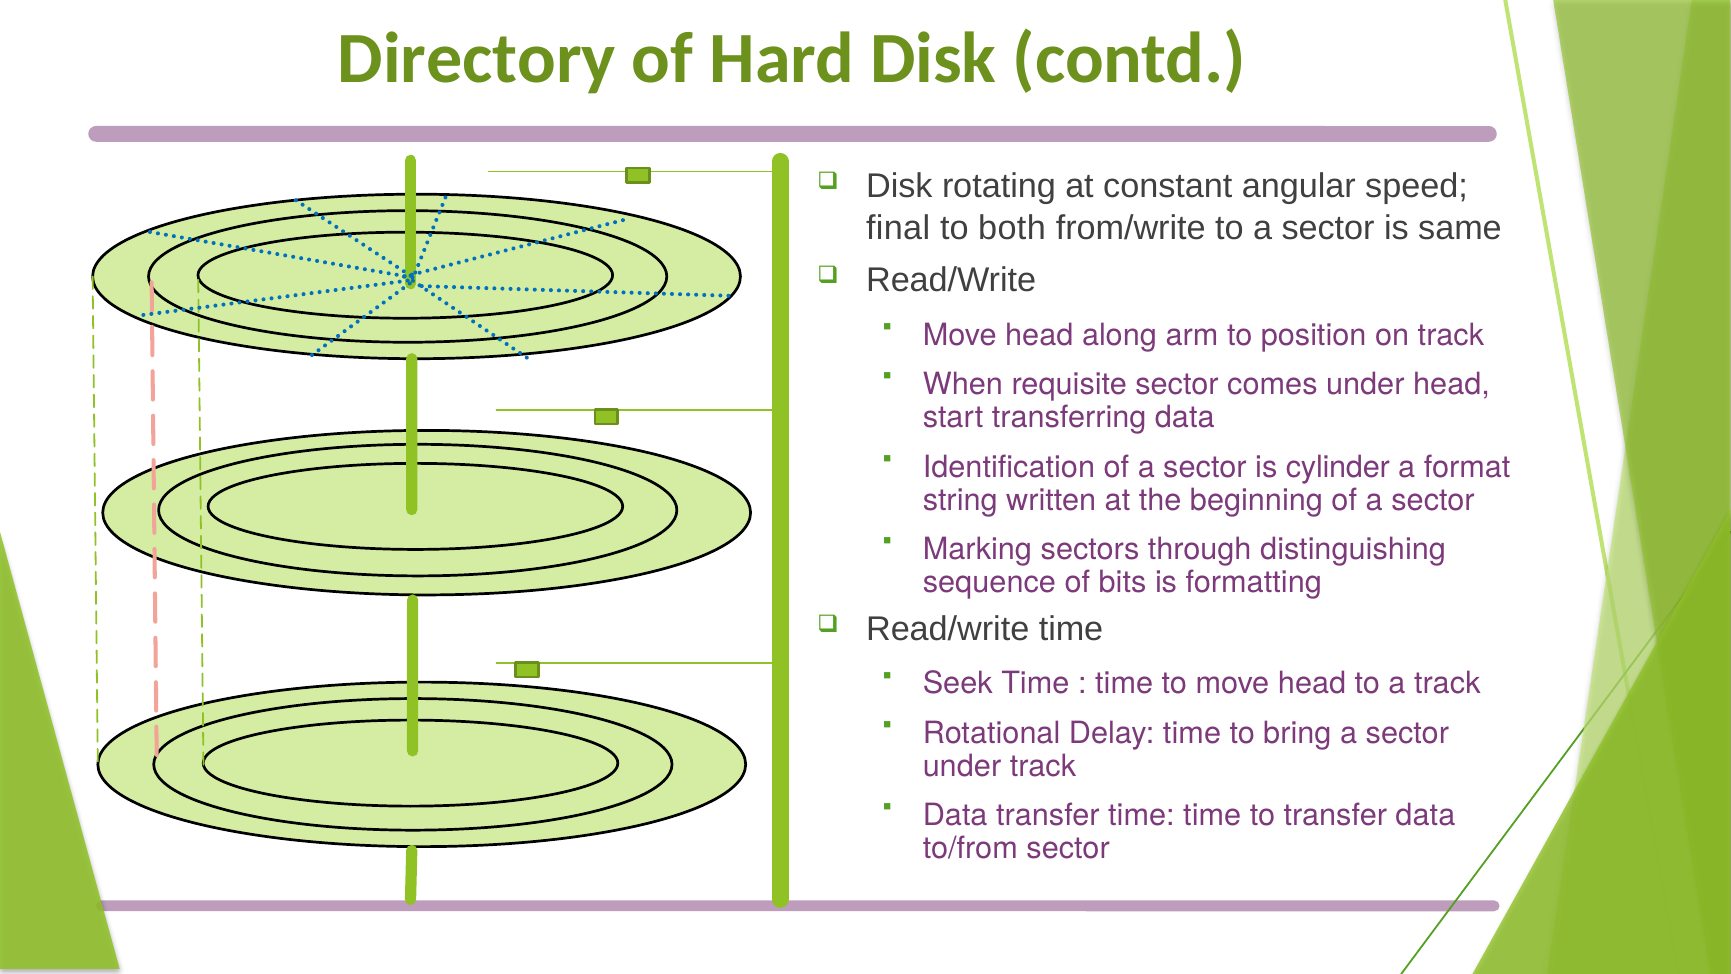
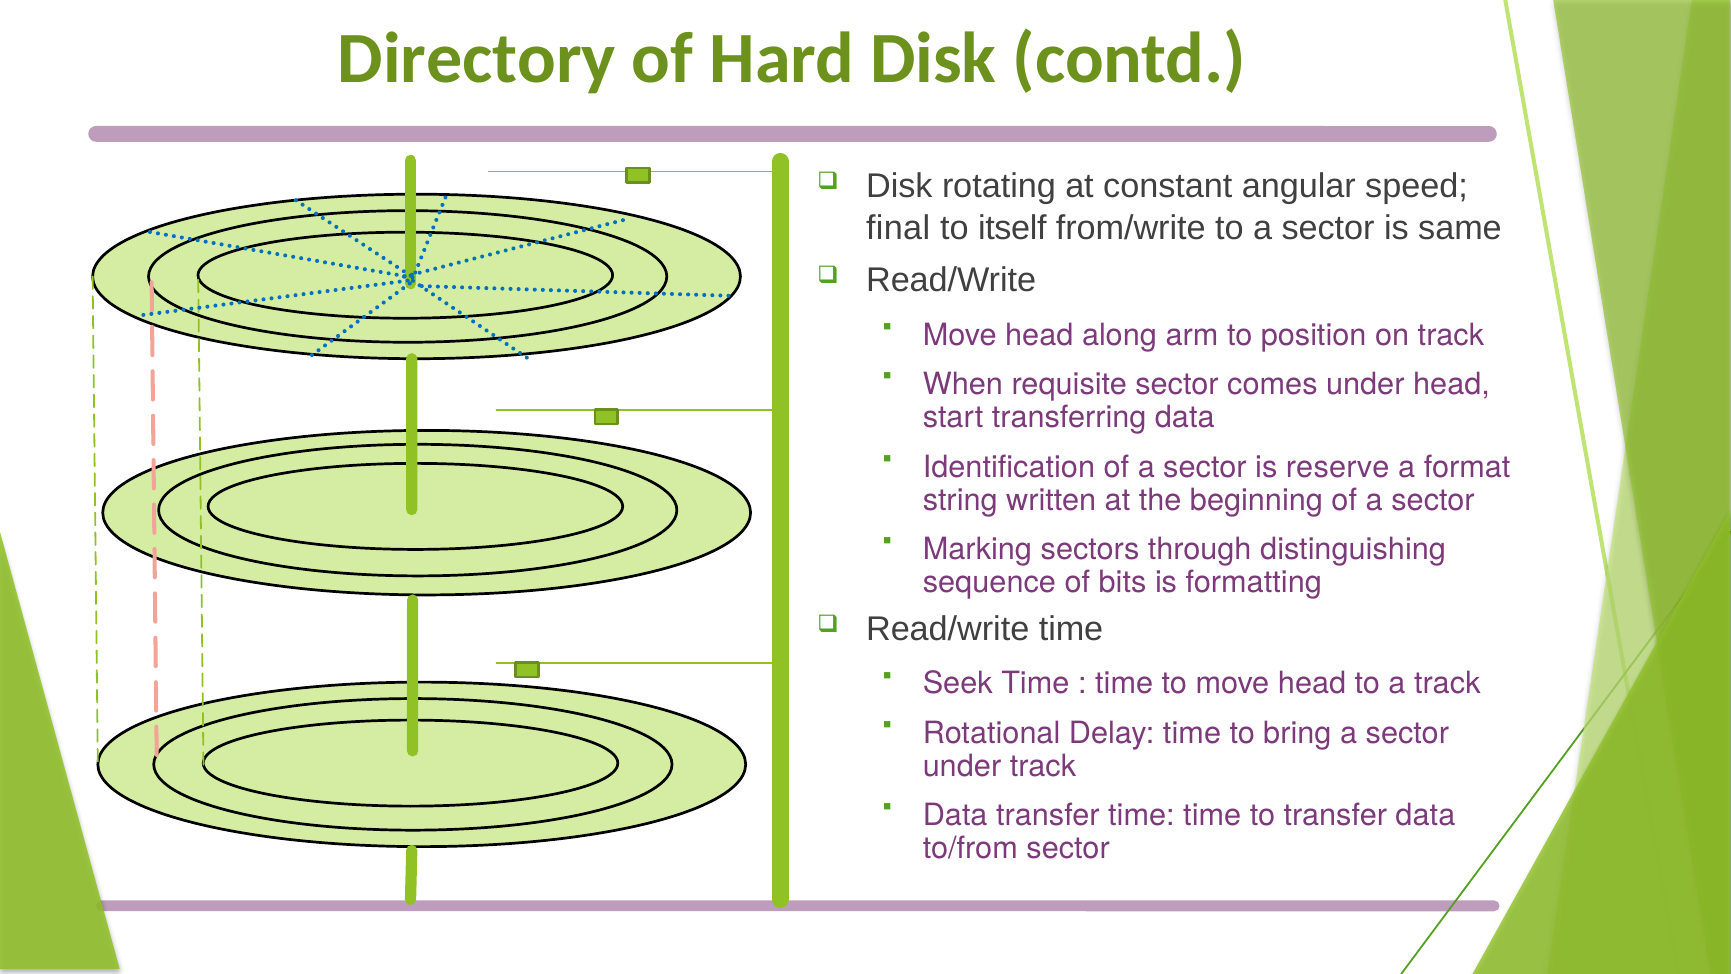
both: both -> itself
cylinder: cylinder -> reserve
